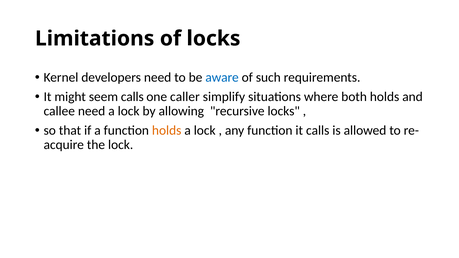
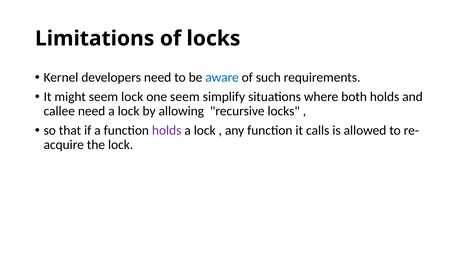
seem calls: calls -> lock
one caller: caller -> seem
holds at (167, 131) colour: orange -> purple
